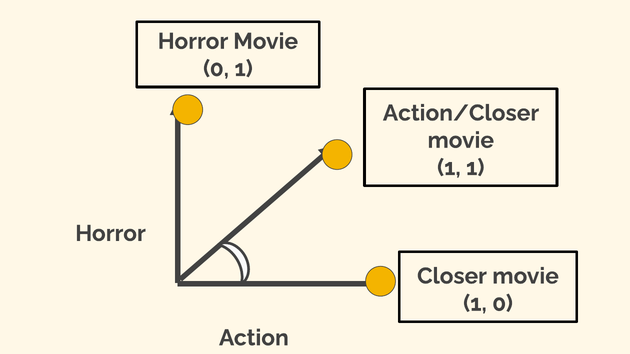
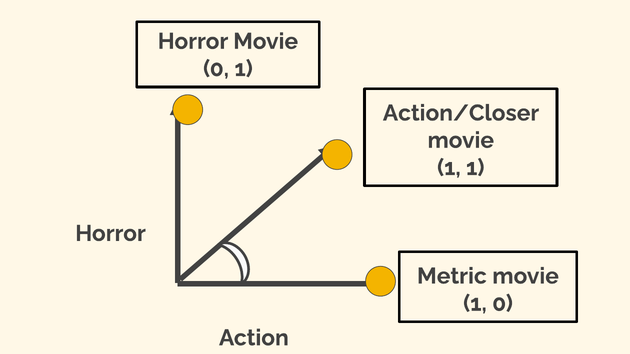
Closer: Closer -> Metric
